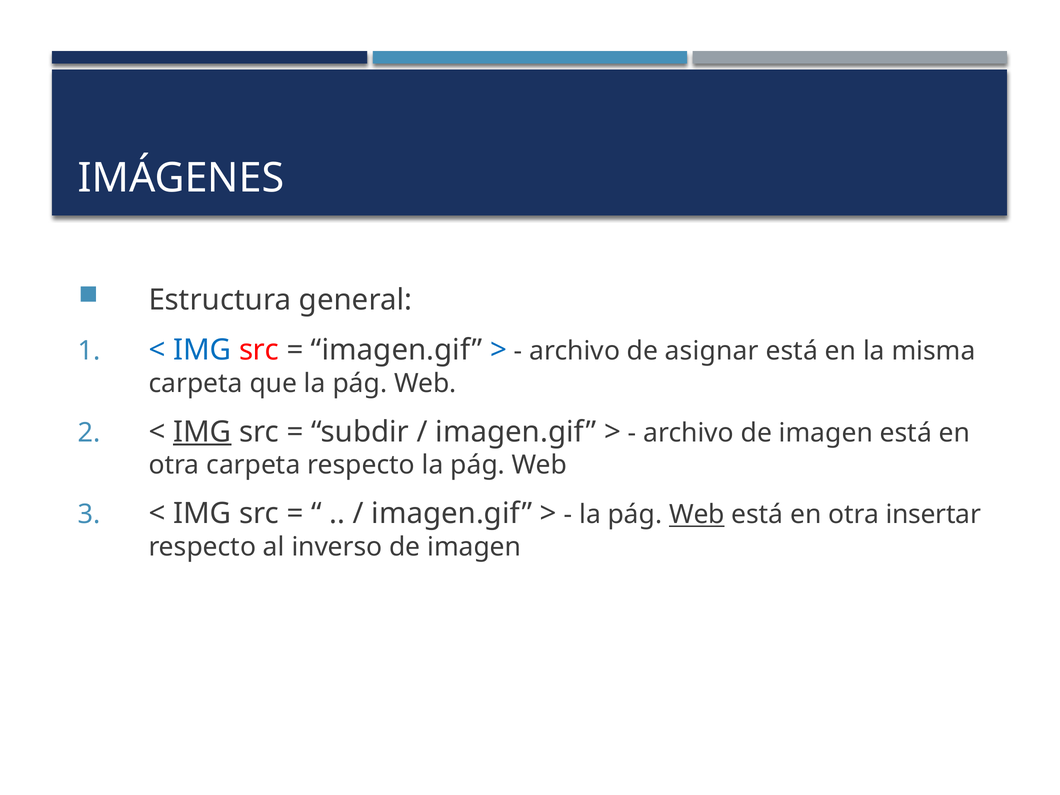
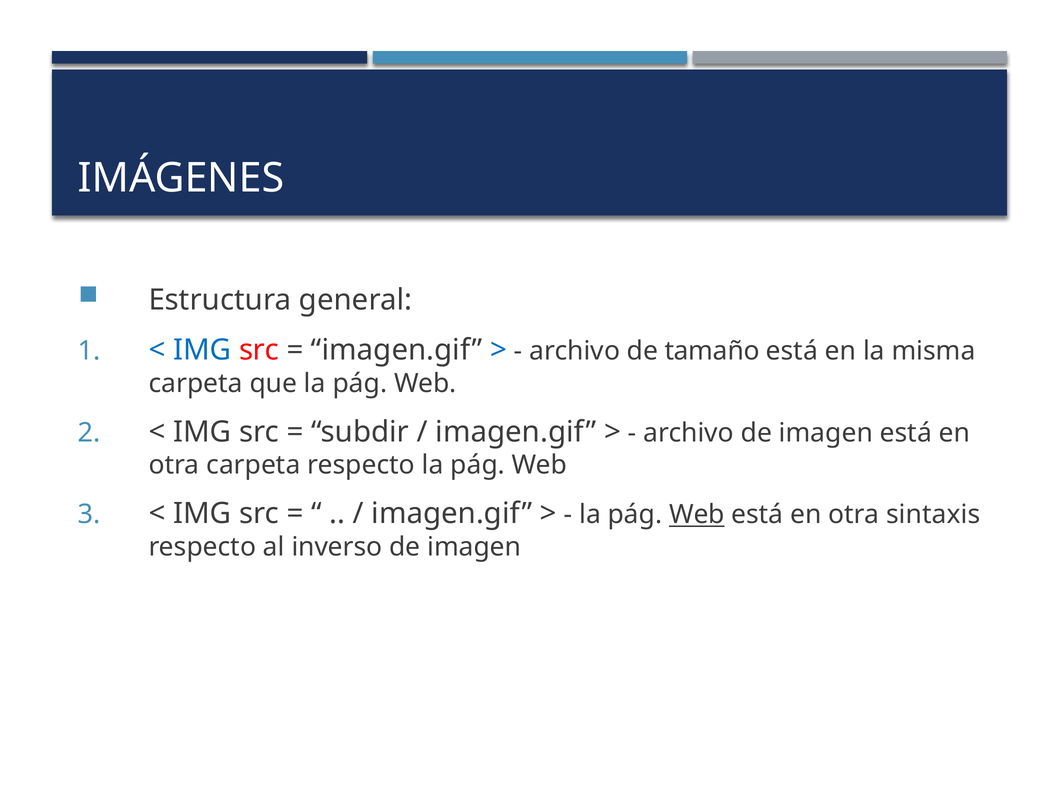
asignar: asignar -> tamaño
IMG at (202, 432) underline: present -> none
insertar: insertar -> sintaxis
